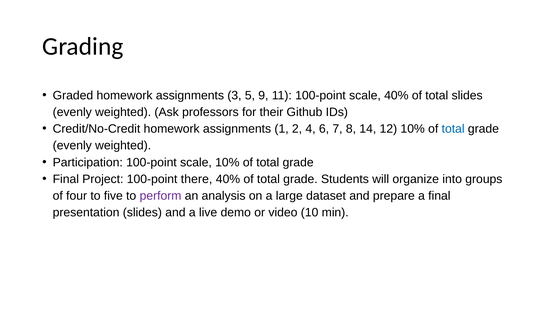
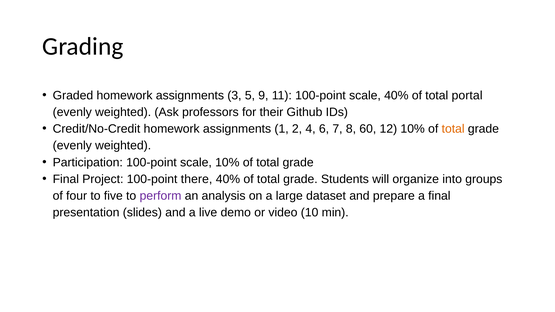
total slides: slides -> portal
14: 14 -> 60
total at (453, 129) colour: blue -> orange
